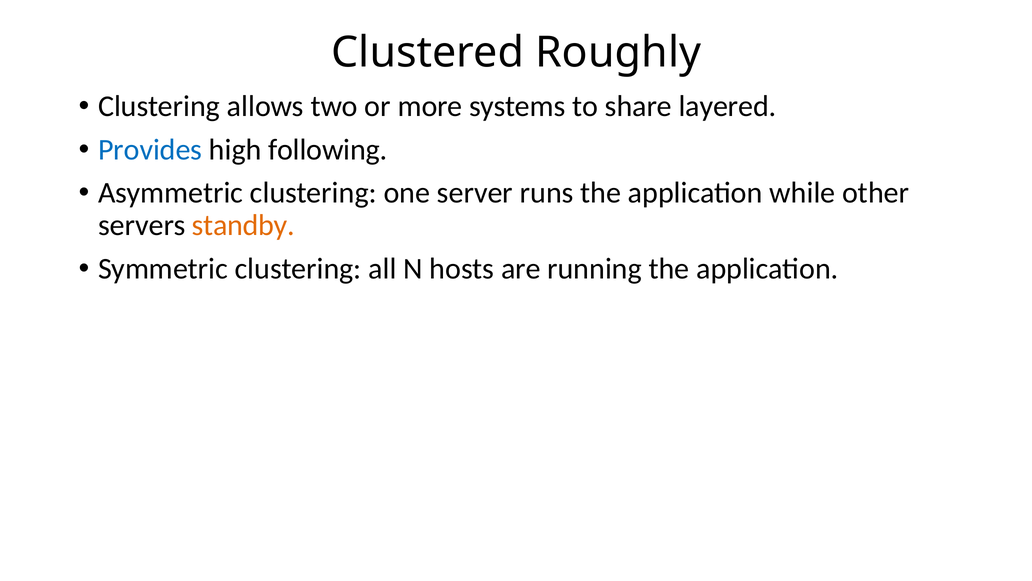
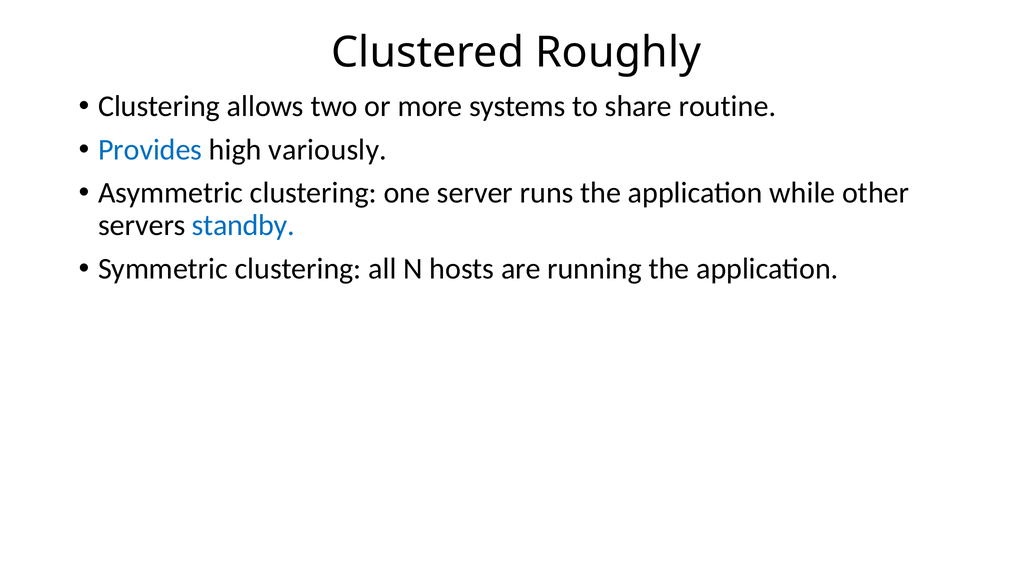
layered: layered -> routine
following: following -> variously
standby colour: orange -> blue
